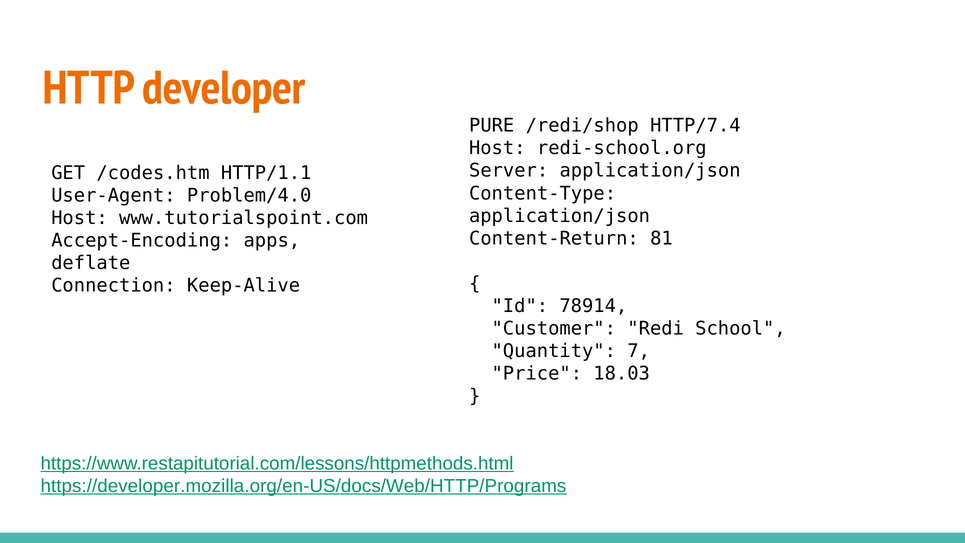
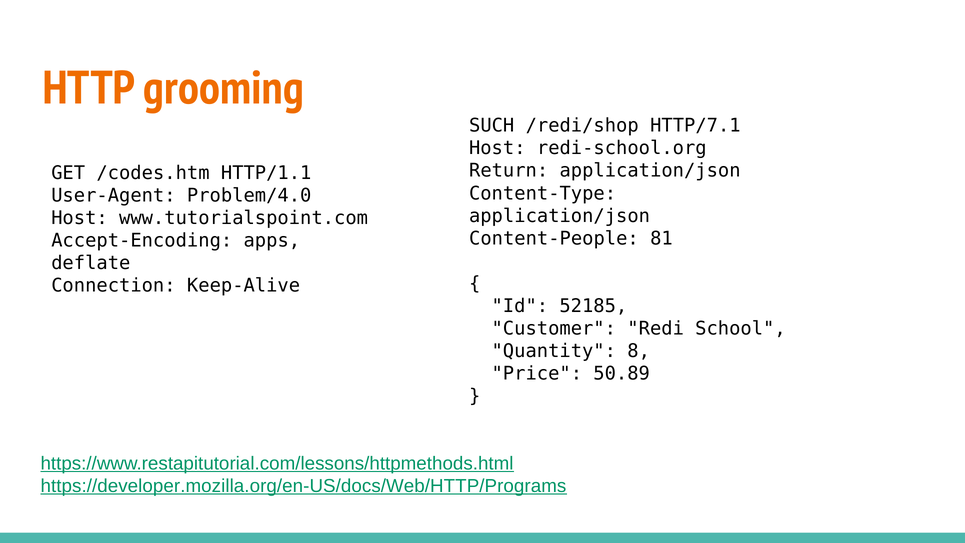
developer: developer -> grooming
PURE: PURE -> SUCH
HTTP/7.4: HTTP/7.4 -> HTTP/7.1
Server: Server -> Return
Content-Return: Content-Return -> Content-People
78914: 78914 -> 52185
7: 7 -> 8
18.03: 18.03 -> 50.89
